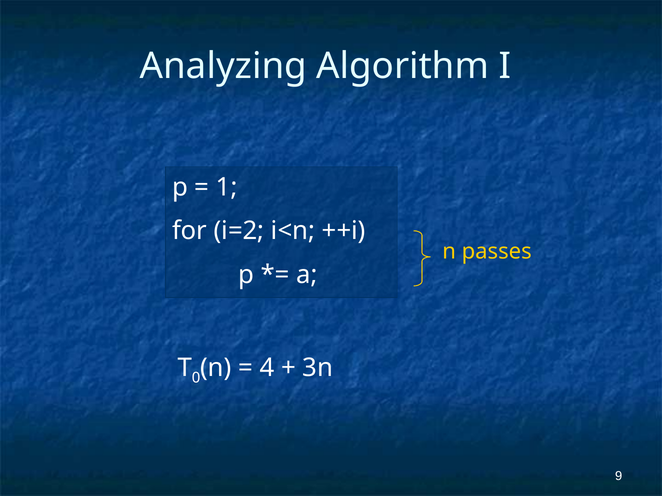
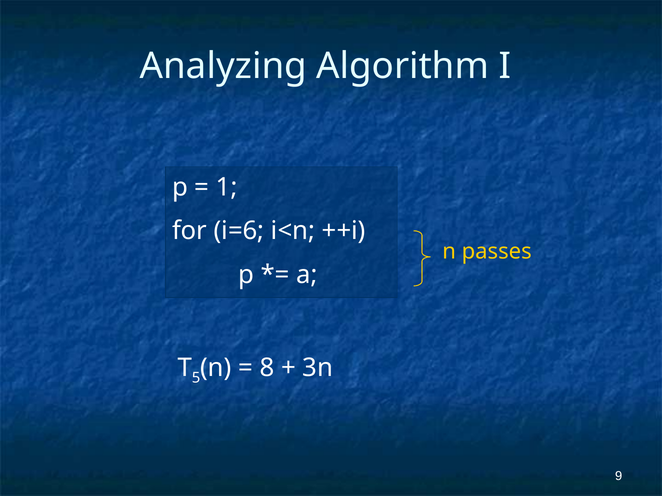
i=2: i=2 -> i=6
0: 0 -> 5
4: 4 -> 8
